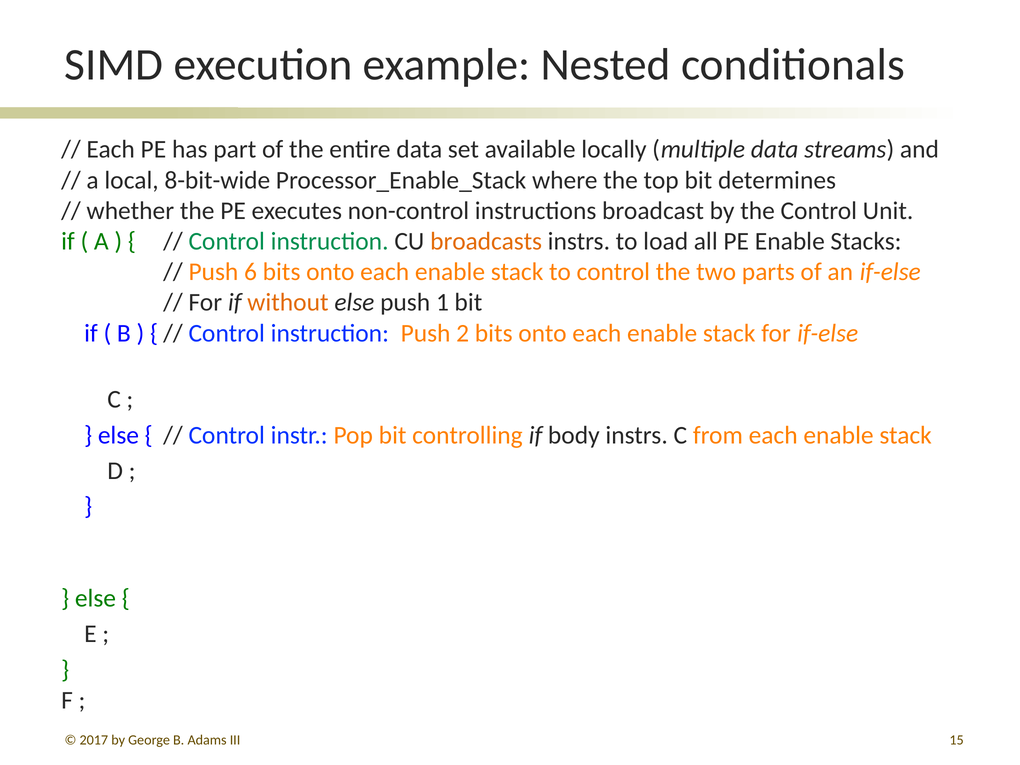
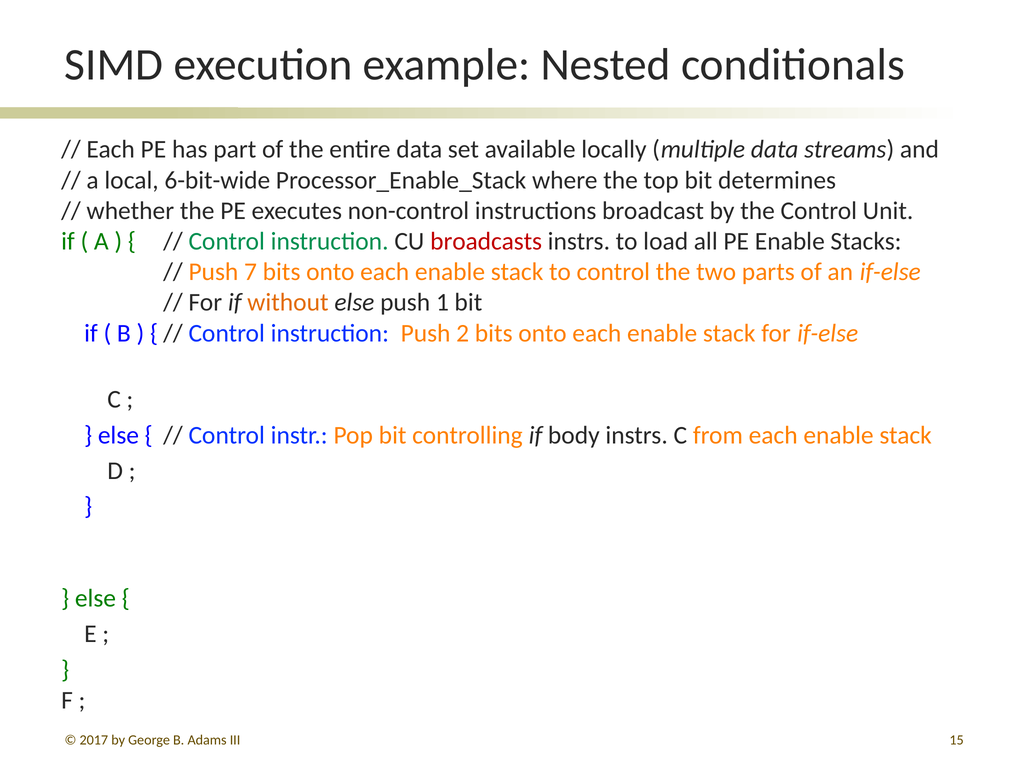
8-bit-wide: 8-bit-wide -> 6-bit-wide
broadcasts colour: orange -> red
6: 6 -> 7
